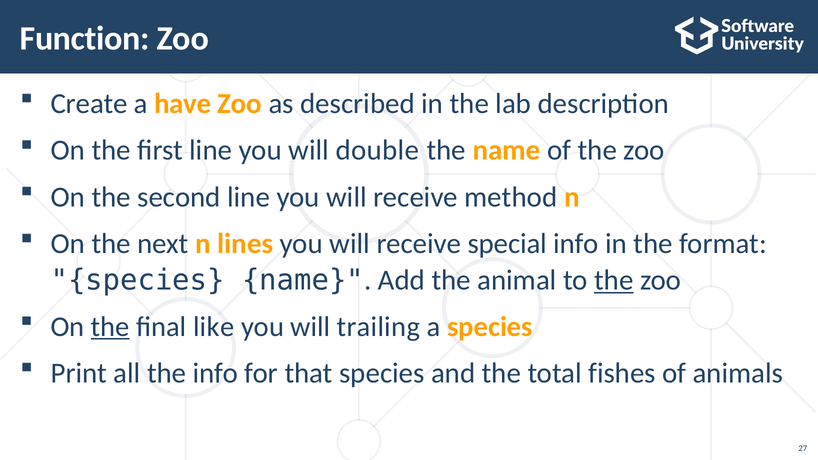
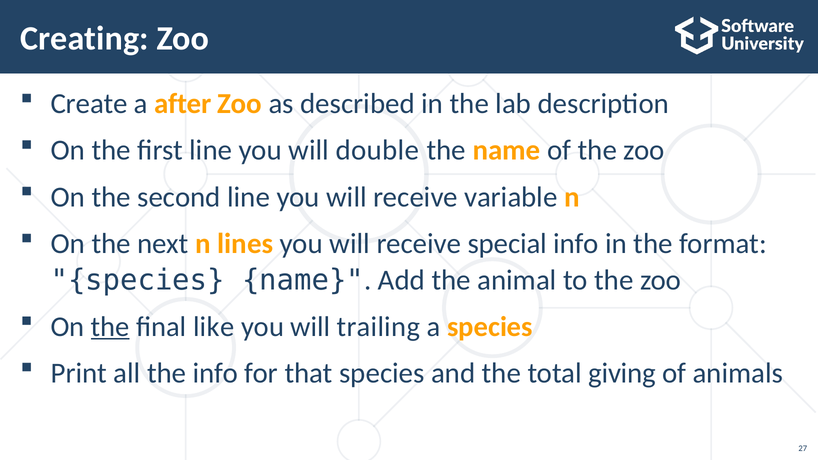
Function: Function -> Creating
have: have -> after
method: method -> variable
the at (614, 280) underline: present -> none
fishes: fishes -> giving
